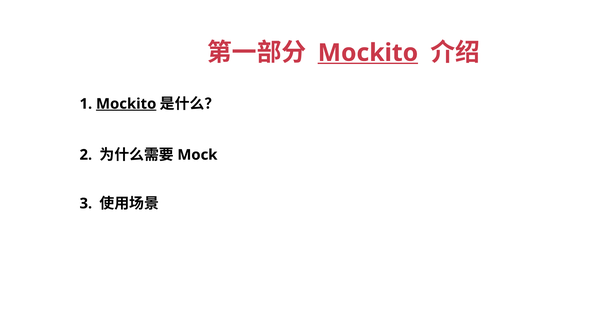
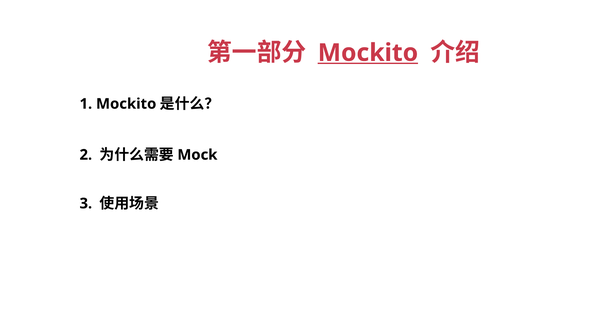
Mockito at (126, 104) underline: present -> none
